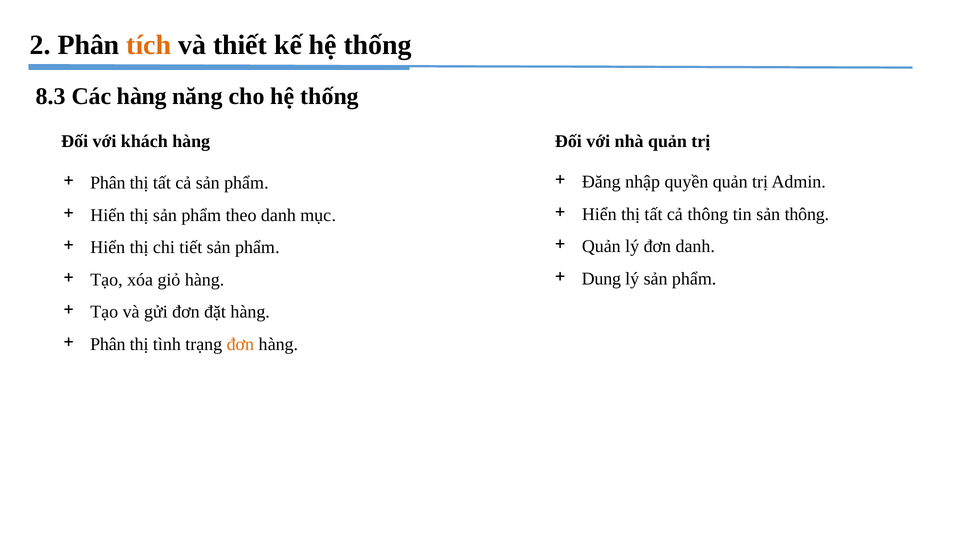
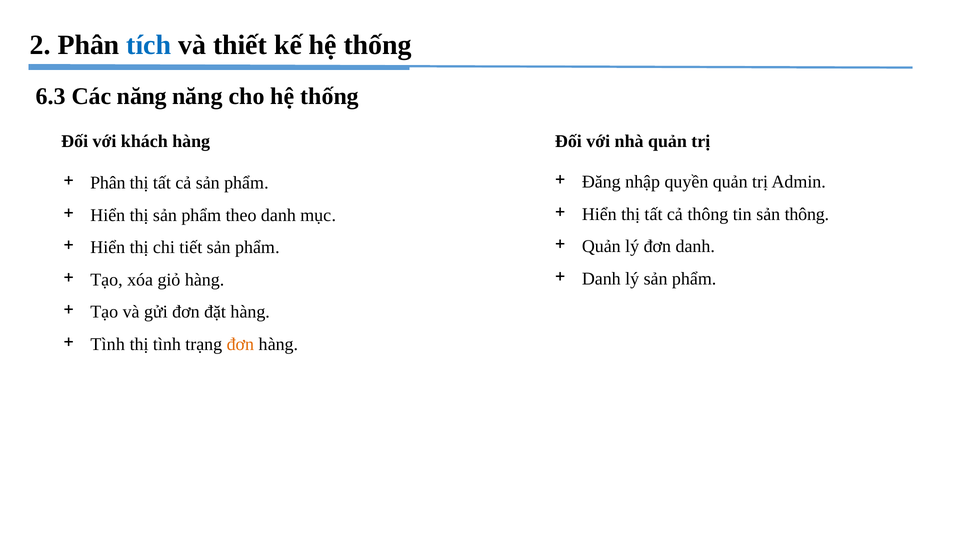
tích colour: orange -> blue
8.3: 8.3 -> 6.3
Các hàng: hàng -> năng
Dung at (601, 279): Dung -> Danh
Phân at (108, 344): Phân -> Tình
